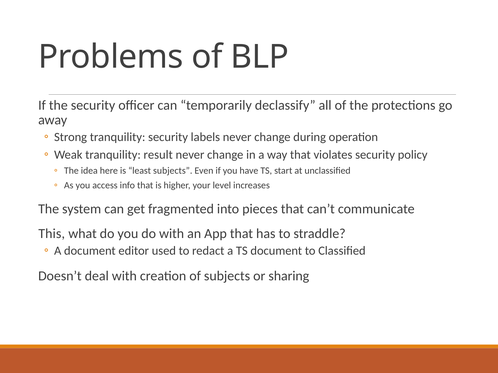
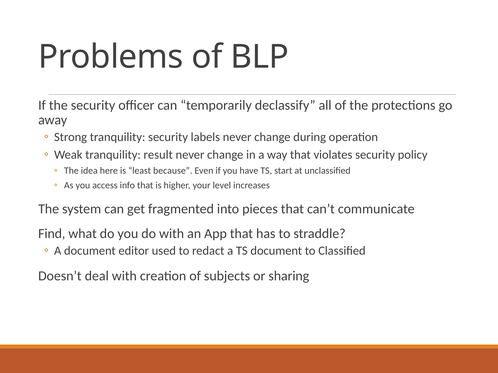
least subjects: subjects -> because
This: This -> Find
